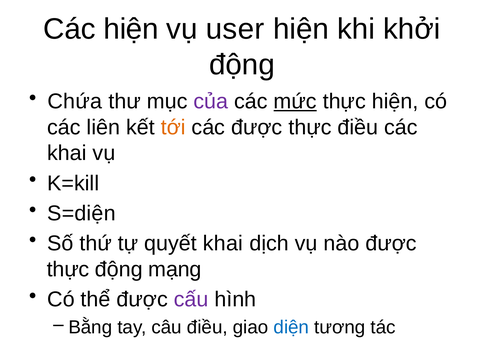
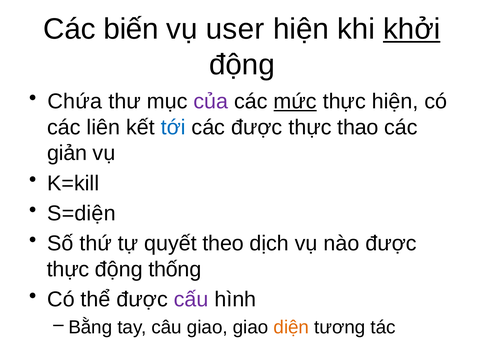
Các hiện: hiện -> biến
khởi underline: none -> present
tới colour: orange -> blue
thực điều: điều -> thao
khai at (67, 153): khai -> giản
quyết khai: khai -> theo
mạng: mạng -> thống
câu điều: điều -> giao
diện colour: blue -> orange
